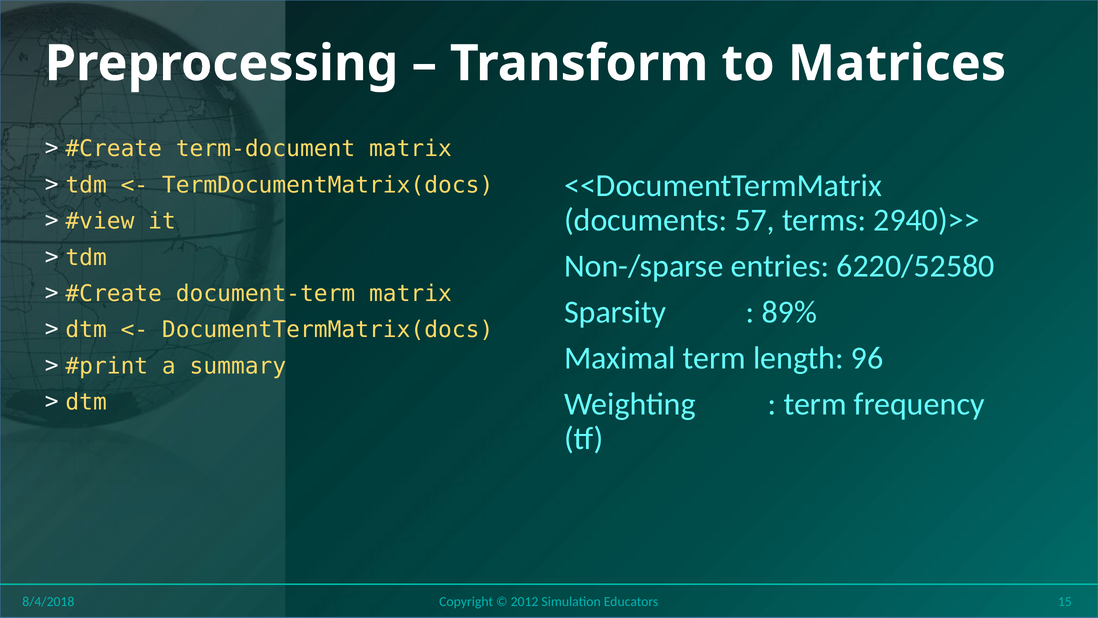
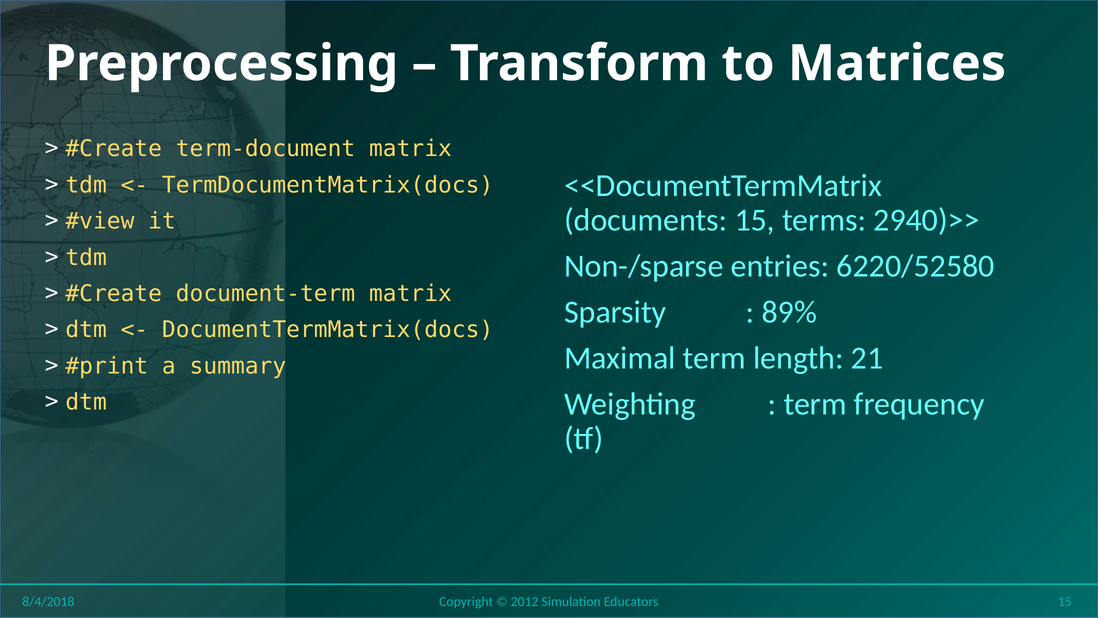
documents 57: 57 -> 15
96: 96 -> 21
